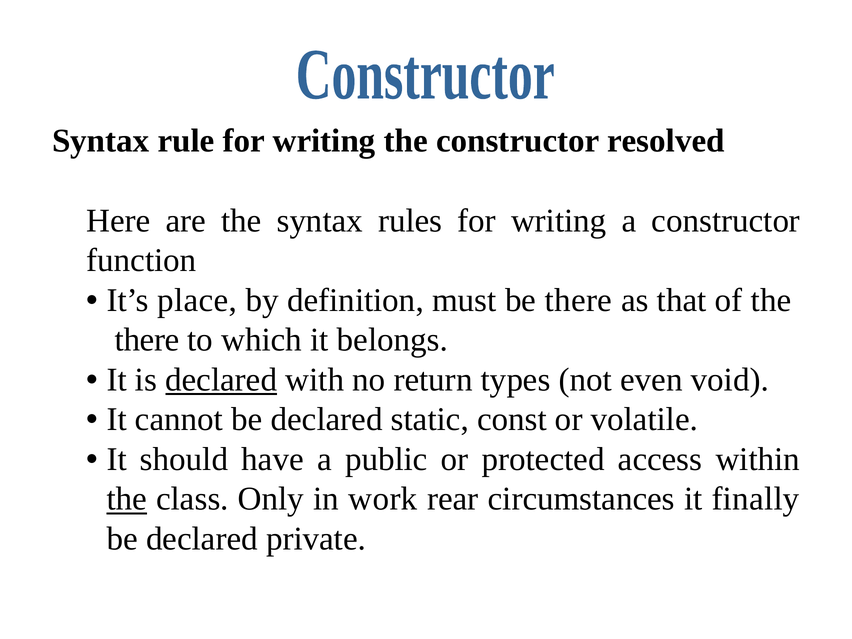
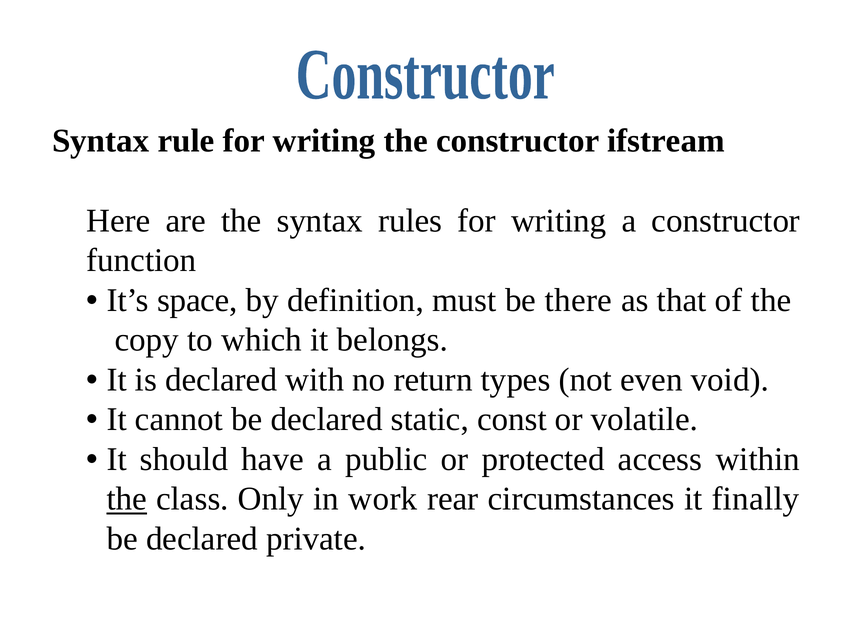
resolved: resolved -> ifstream
place: place -> space
there at (147, 340): there -> copy
declared at (221, 380) underline: present -> none
